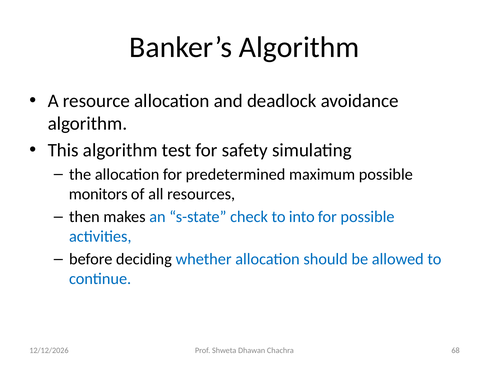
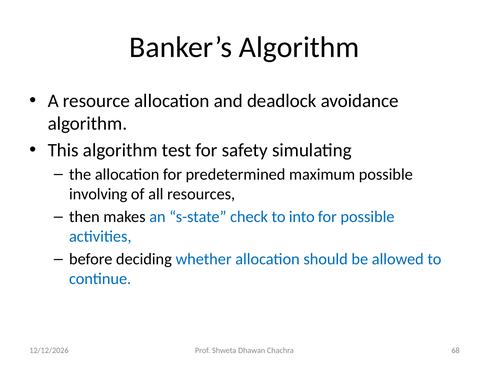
monitors: monitors -> involving
